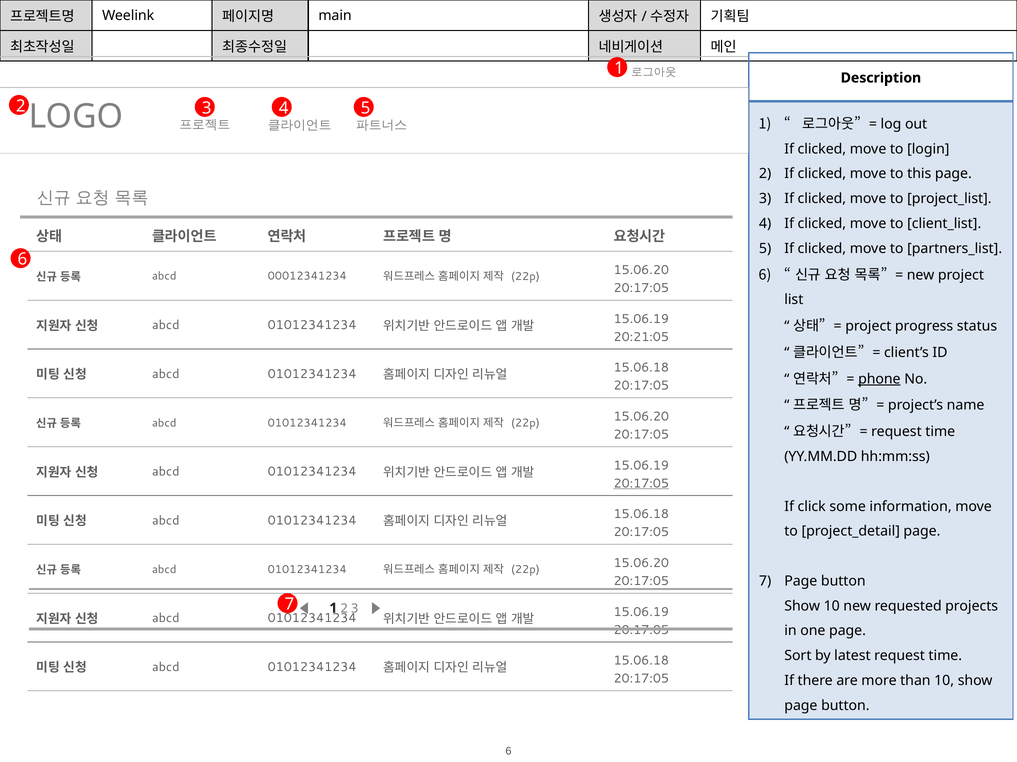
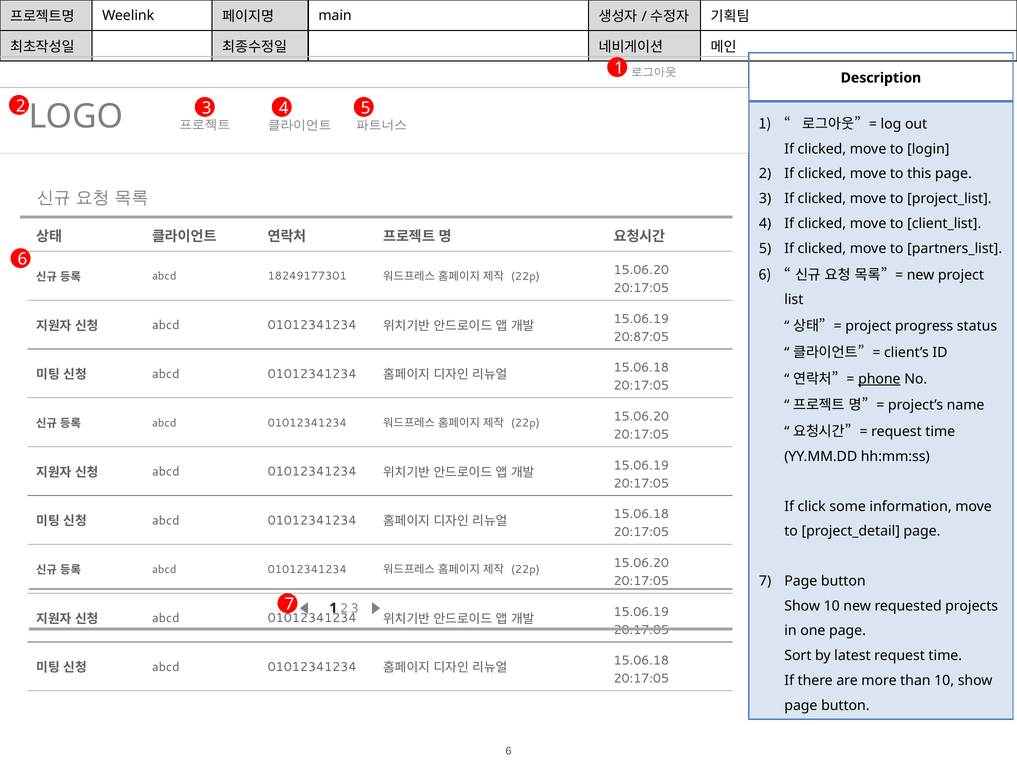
00012341234: 00012341234 -> 18249177301
20:21:05: 20:21:05 -> 20:87:05
20:17:05 at (641, 484) underline: present -> none
